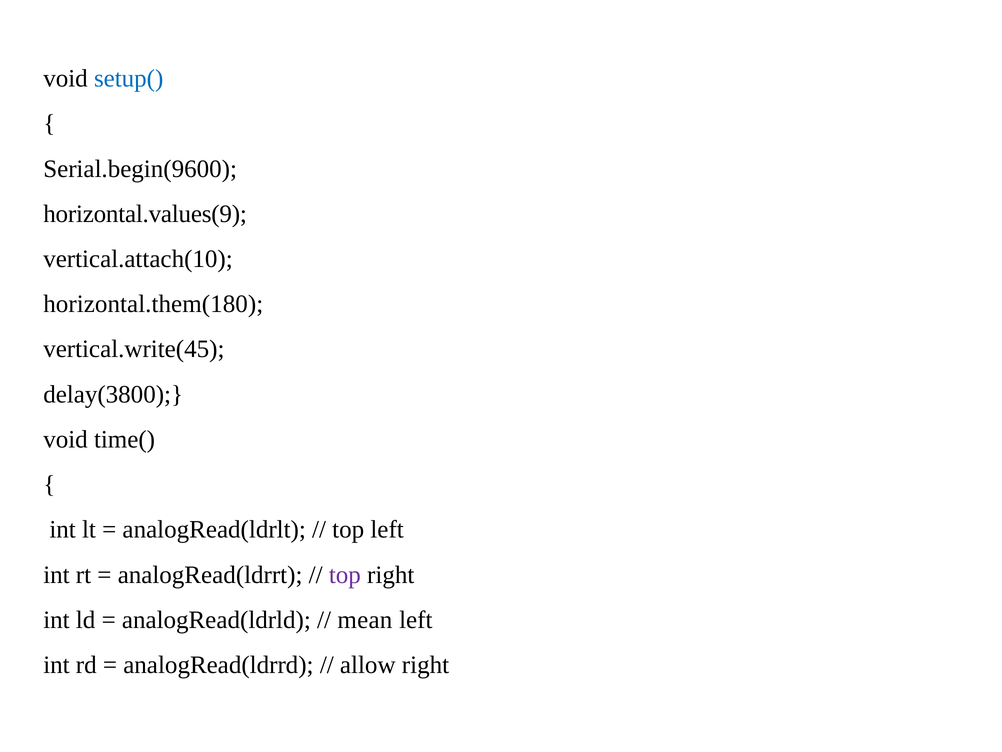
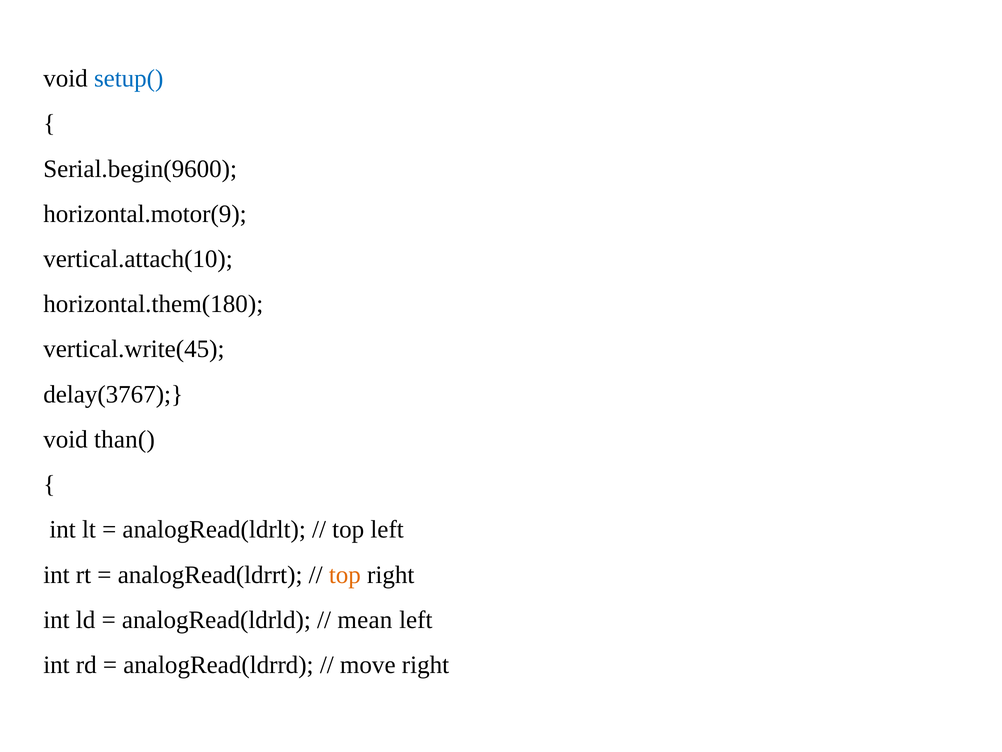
horizontal.values(9: horizontal.values(9 -> horizontal.motor(9
delay(3800: delay(3800 -> delay(3767
time(: time( -> than(
top at (345, 574) colour: purple -> orange
allow: allow -> move
